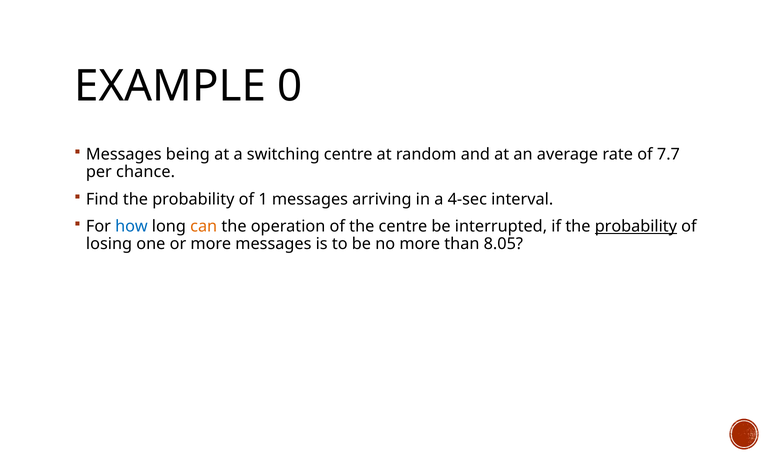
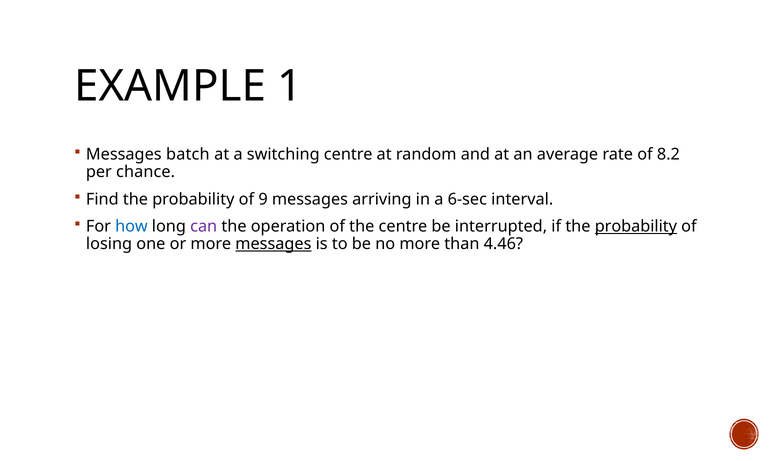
0: 0 -> 1
being: being -> batch
7.7: 7.7 -> 8.2
1: 1 -> 9
4-sec: 4-sec -> 6-sec
can colour: orange -> purple
messages at (273, 244) underline: none -> present
8.05: 8.05 -> 4.46
